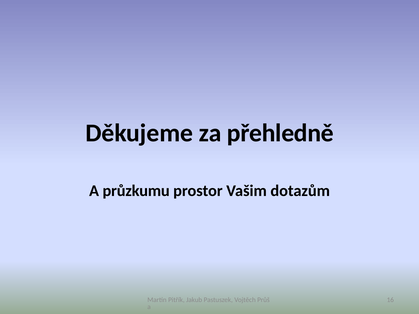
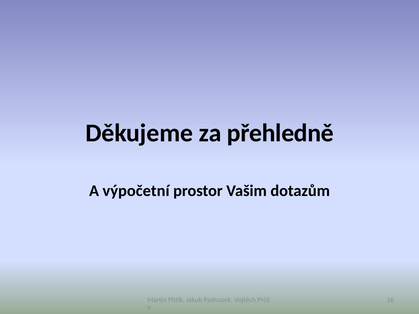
průzkumu: průzkumu -> výpočetní
